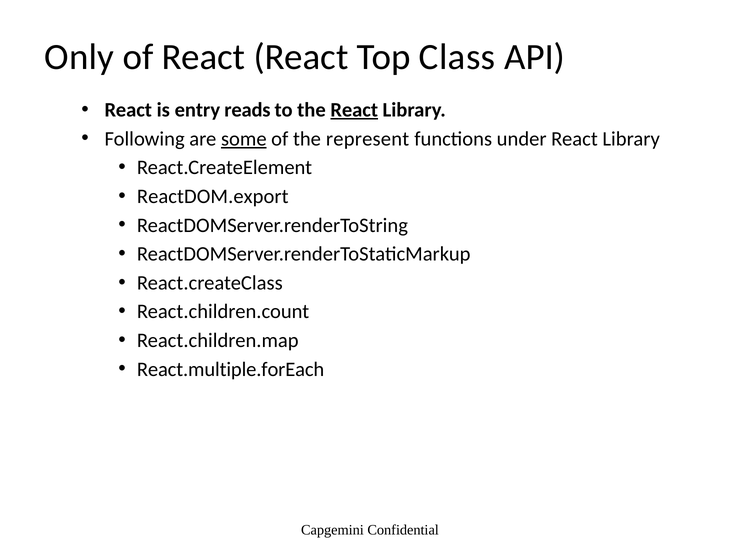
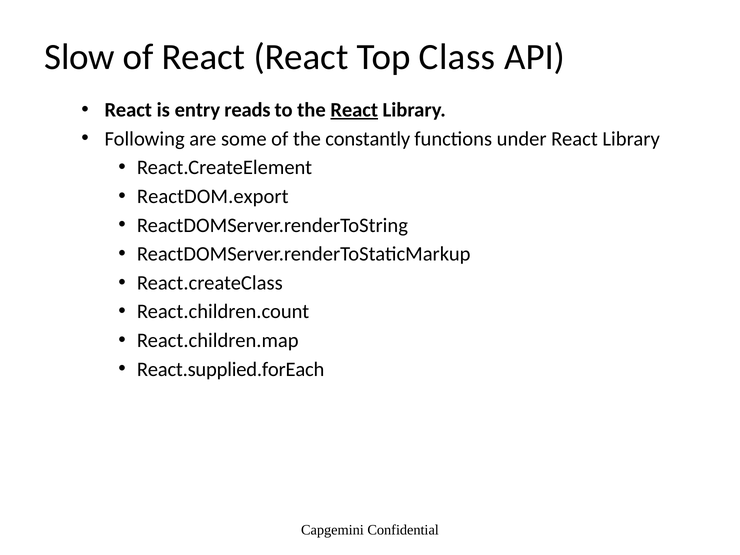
Only: Only -> Slow
some underline: present -> none
represent: represent -> constantly
React.multiple.forEach: React.multiple.forEach -> React.supplied.forEach
